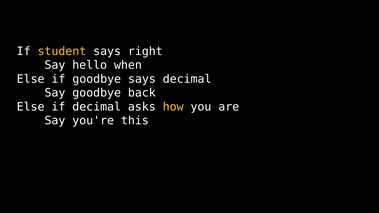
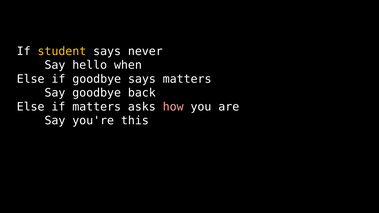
right: right -> never
says decimal: decimal -> matters
if decimal: decimal -> matters
how colour: yellow -> pink
